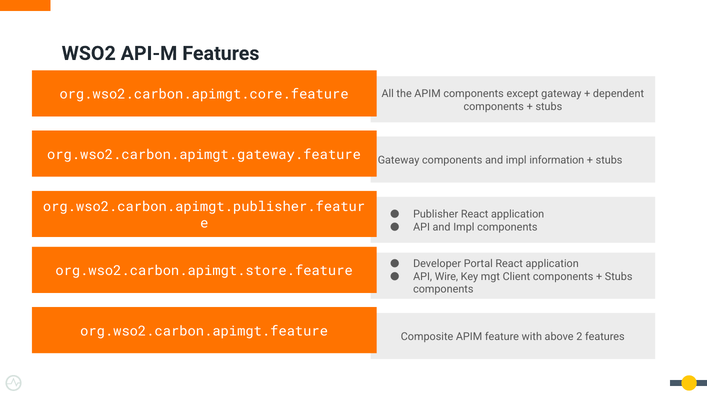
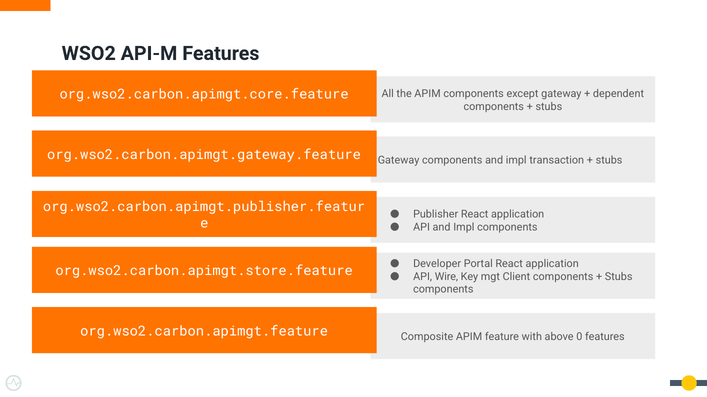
information: information -> transaction
2: 2 -> 0
